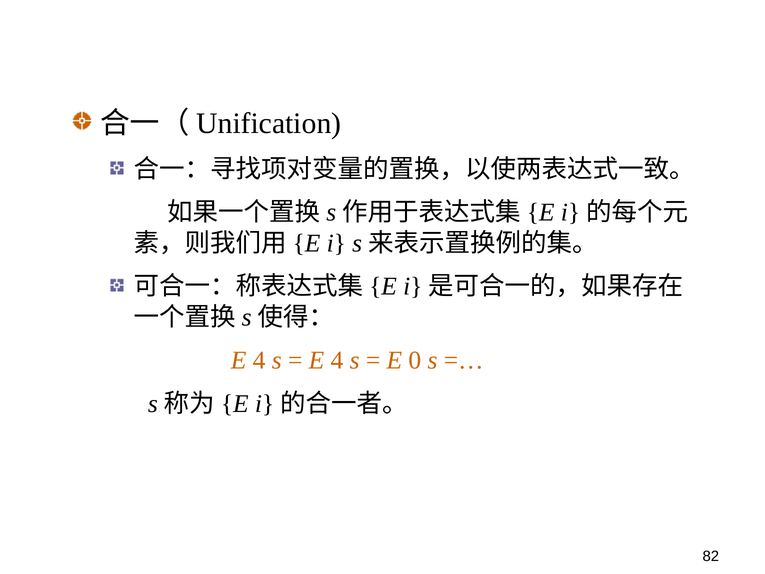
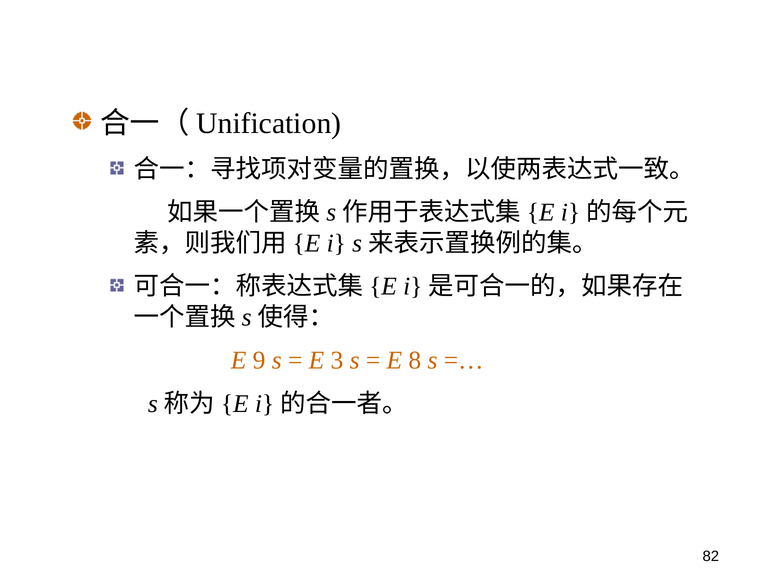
4 at (259, 360): 4 -> 9
4 at (337, 360): 4 -> 3
0: 0 -> 8
